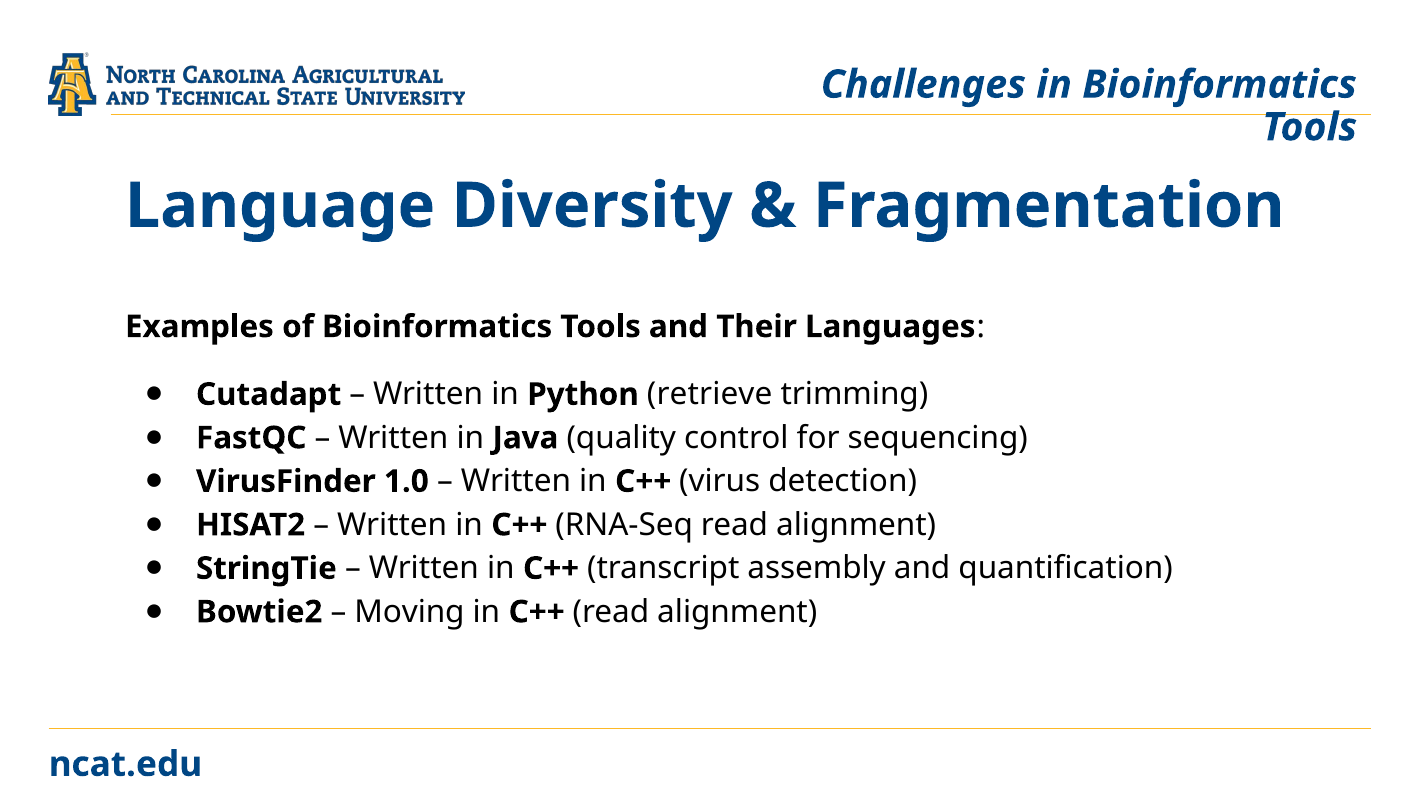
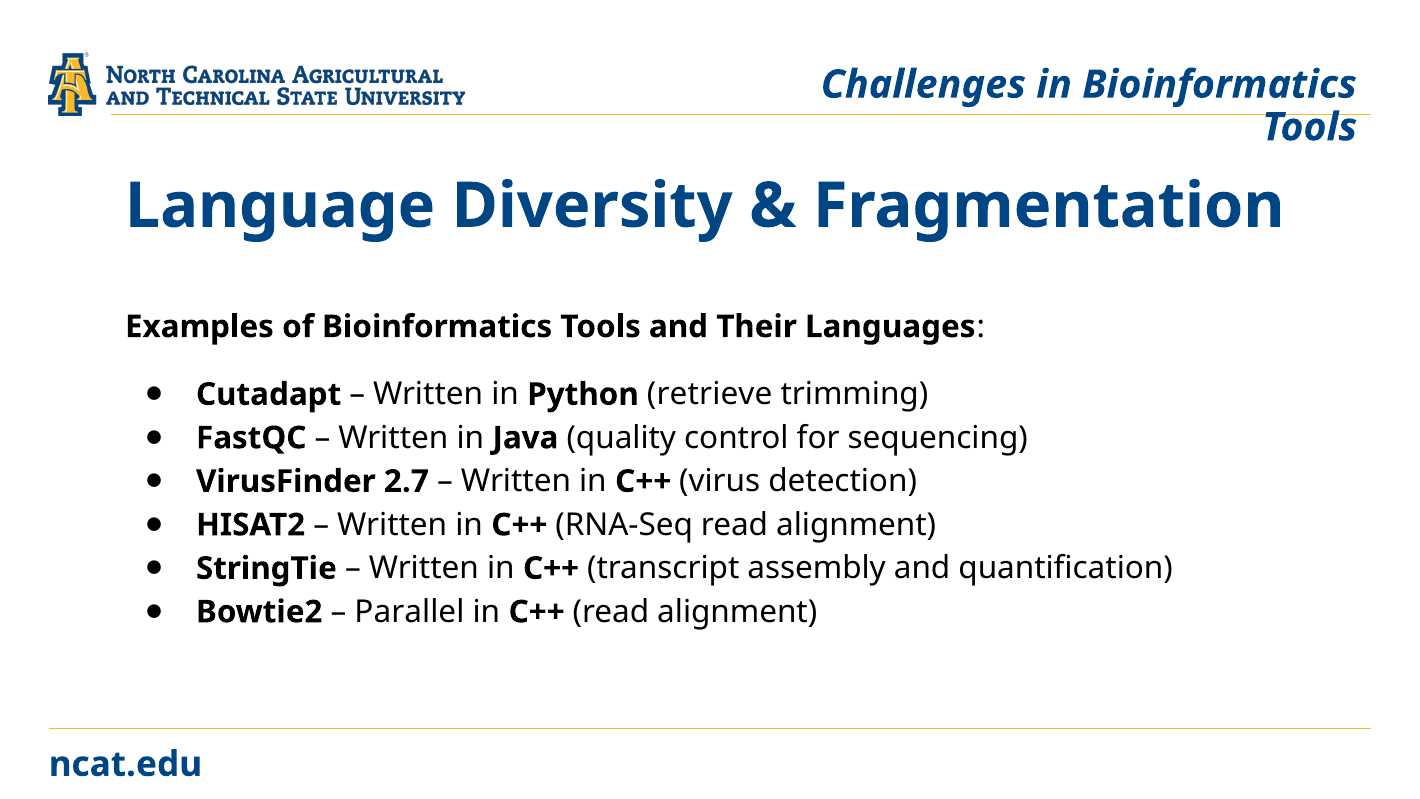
1.0: 1.0 -> 2.7
Moving: Moving -> Parallel
